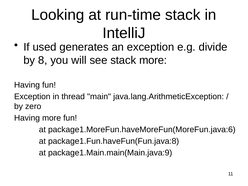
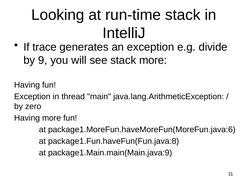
used: used -> trace
8: 8 -> 9
